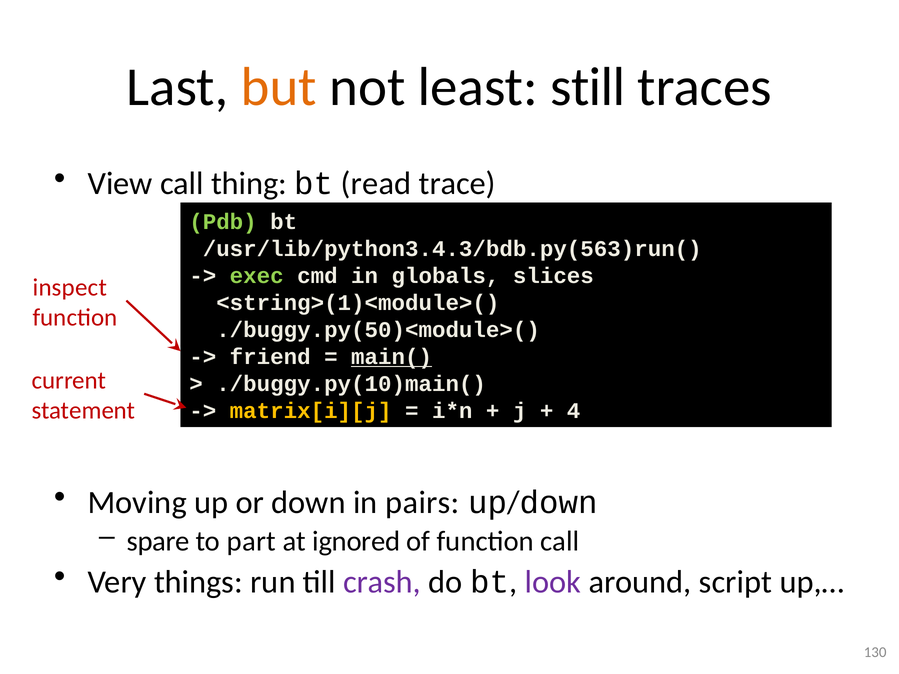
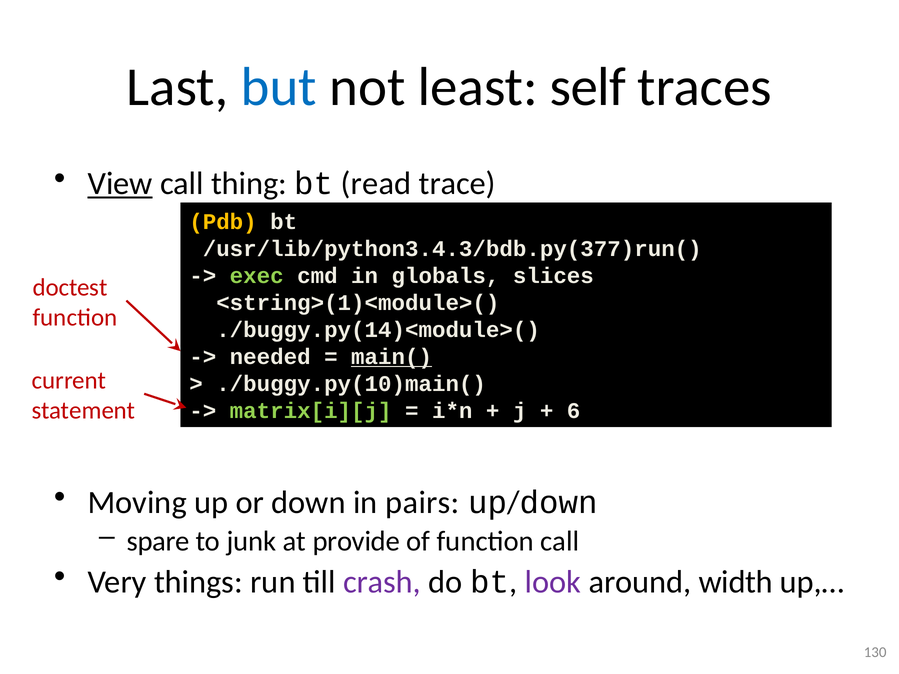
but colour: orange -> blue
still: still -> self
View underline: none -> present
Pdb colour: light green -> yellow
/usr/lib/python3.4.3/bdb.py(563)run(: /usr/lib/python3.4.3/bdb.py(563)run( -> /usr/lib/python3.4.3/bdb.py(377)run(
inspect: inspect -> doctest
./buggy.py(50)<module>(: ./buggy.py(50)<module>( -> ./buggy.py(14)<module>(
friend: friend -> needed
matrix[i][j colour: yellow -> light green
4: 4 -> 6
part: part -> junk
ignored: ignored -> provide
script: script -> width
